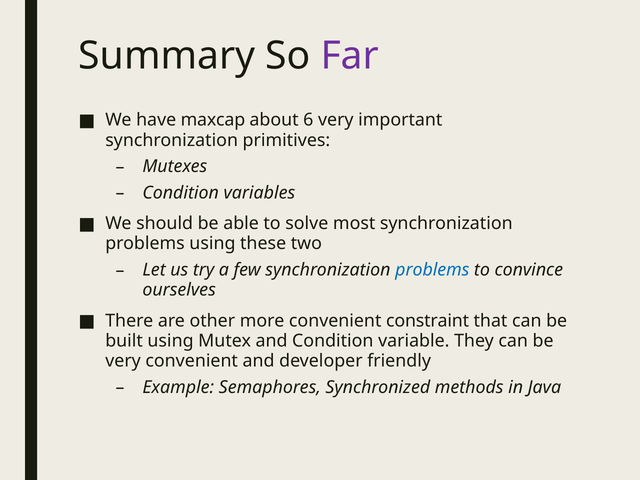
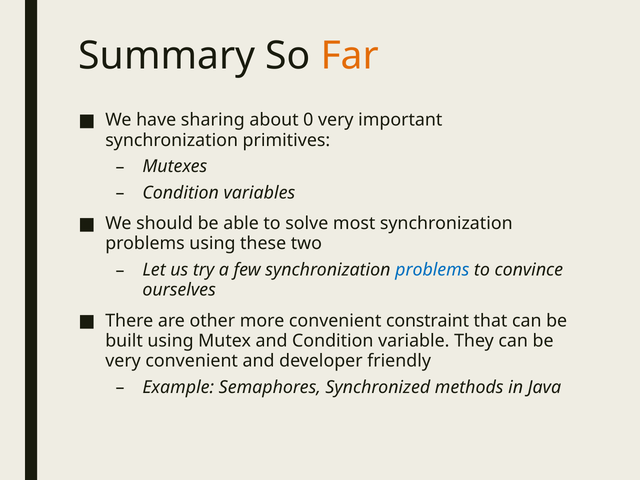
Far colour: purple -> orange
maxcap: maxcap -> sharing
6: 6 -> 0
